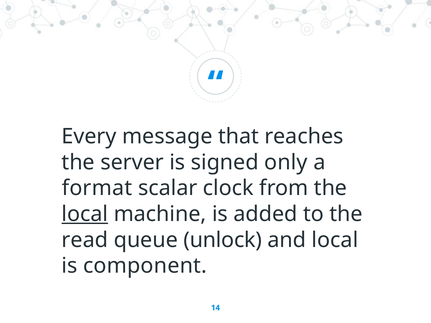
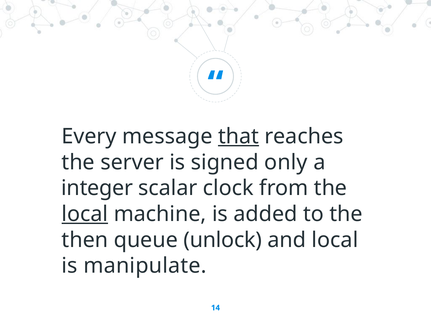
that underline: none -> present
format: format -> integer
read: read -> then
component: component -> manipulate
